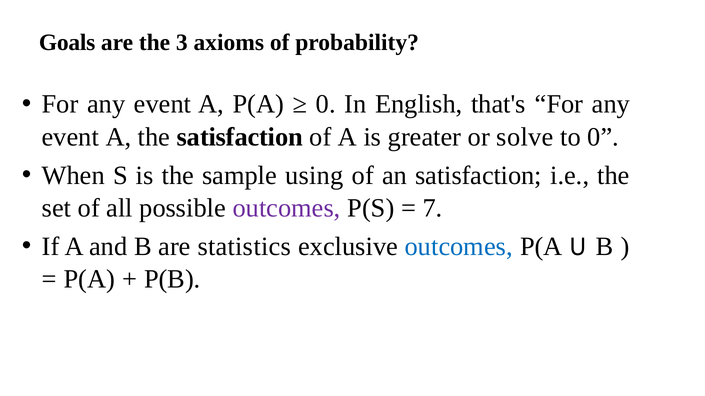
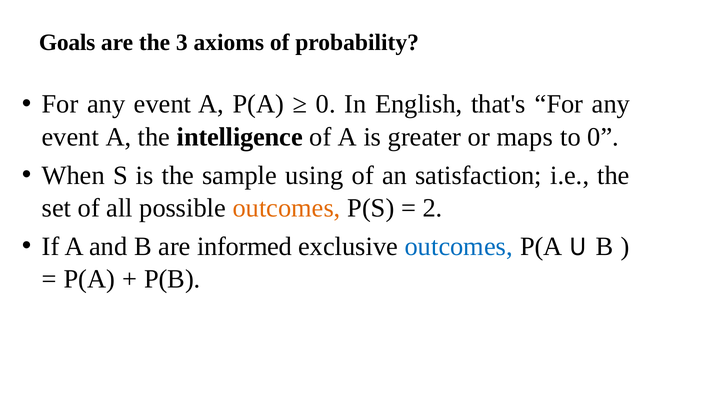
the satisfaction: satisfaction -> intelligence
solve: solve -> maps
outcomes at (287, 208) colour: purple -> orange
7: 7 -> 2
statistics: statistics -> informed
